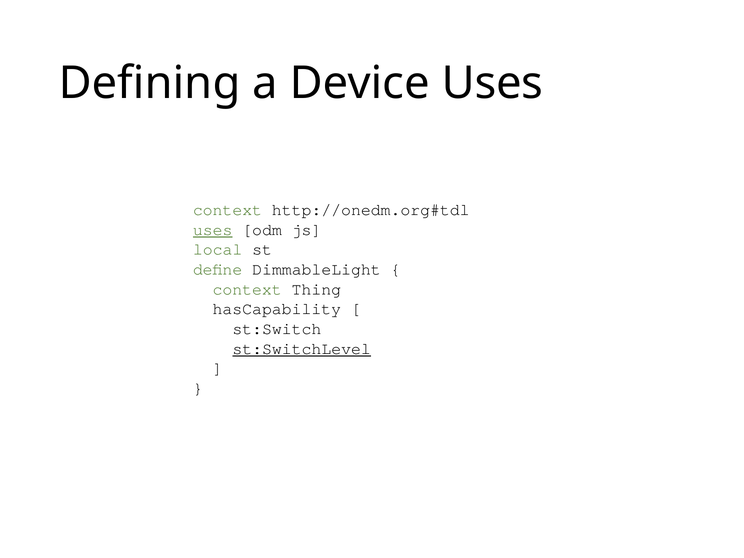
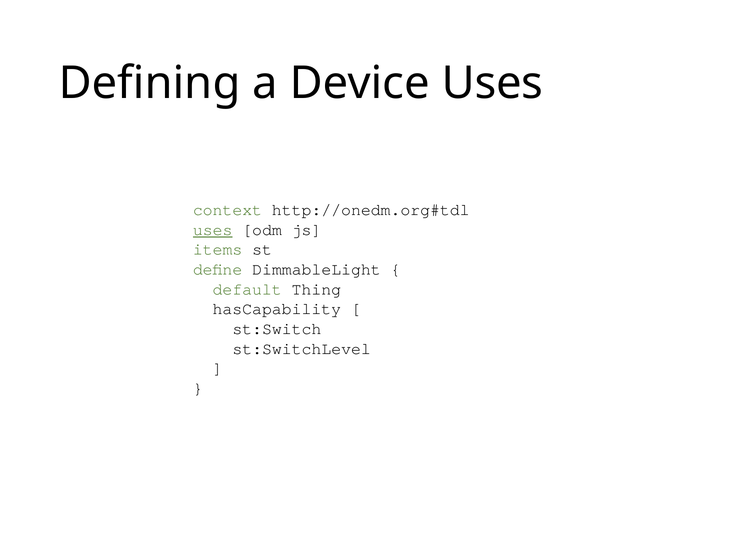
local: local -> items
context at (247, 289): context -> default
st:SwitchLevel underline: present -> none
